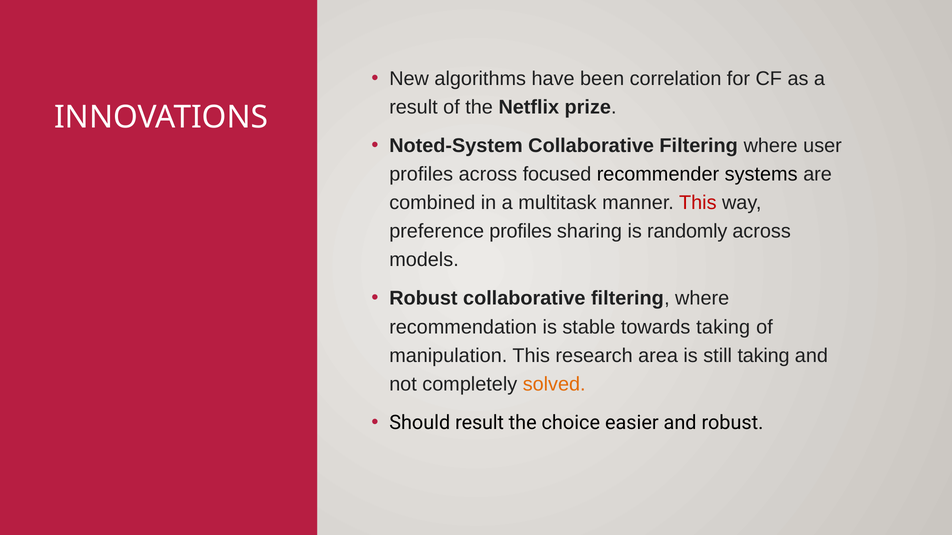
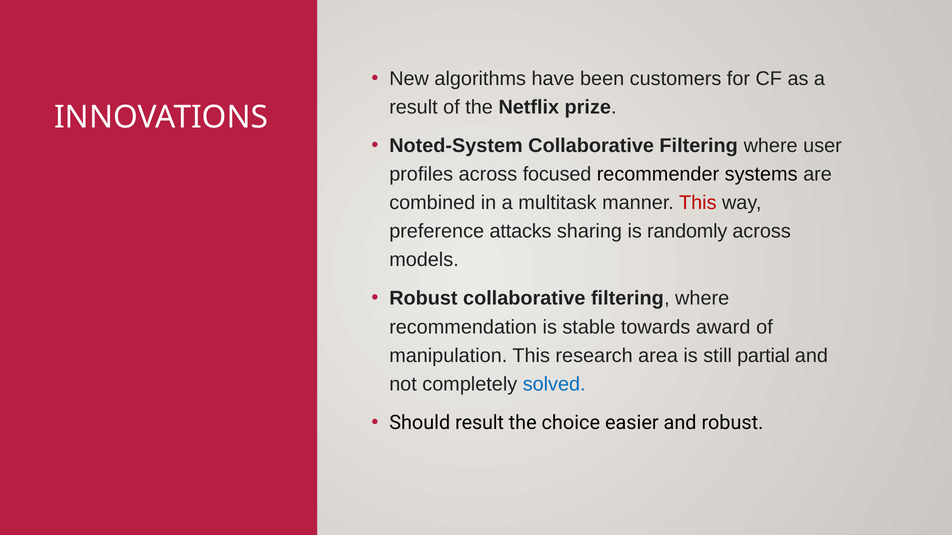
correlation: correlation -> customers
preference profiles: profiles -> attacks
towards taking: taking -> award
still taking: taking -> partial
solved colour: orange -> blue
